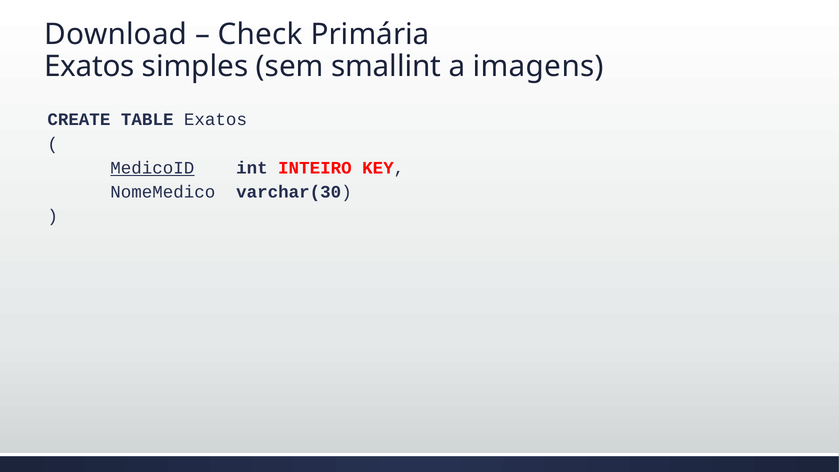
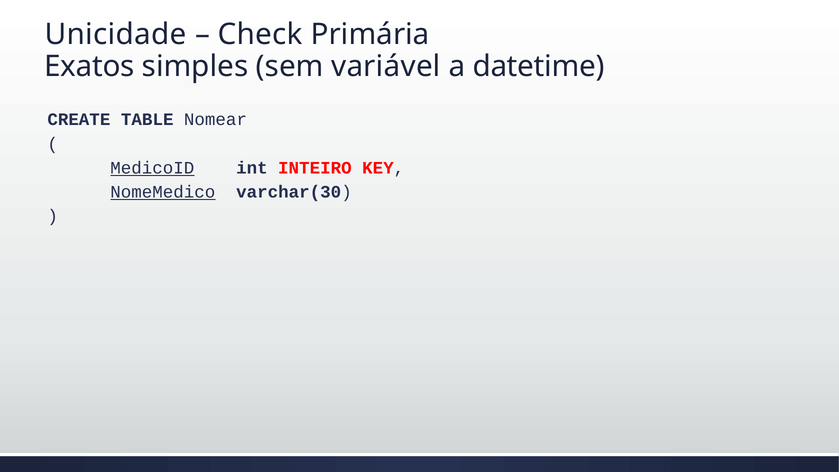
Download: Download -> Unicidade
smallint: smallint -> variável
imagens: imagens -> datetime
TABLE Exatos: Exatos -> Nomear
NomeMedico underline: none -> present
